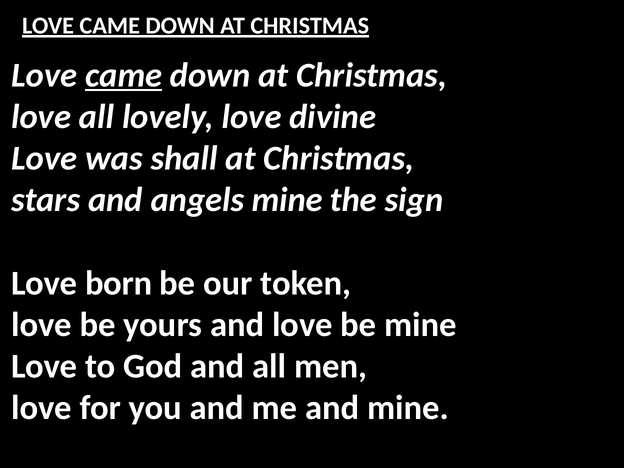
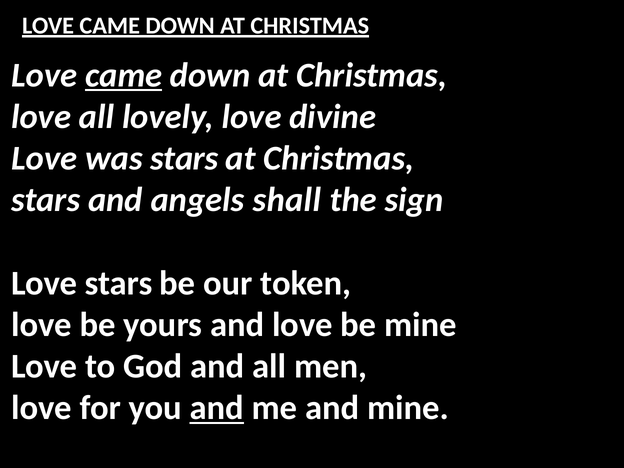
was shall: shall -> stars
angels mine: mine -> shall
Love born: born -> stars
and at (217, 408) underline: none -> present
